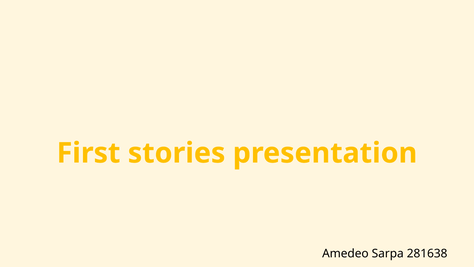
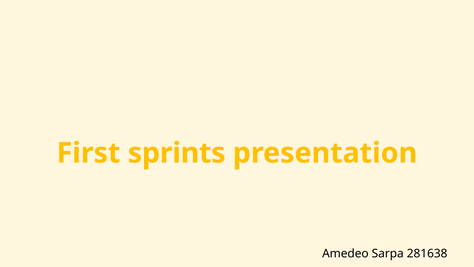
stories: stories -> sprints
